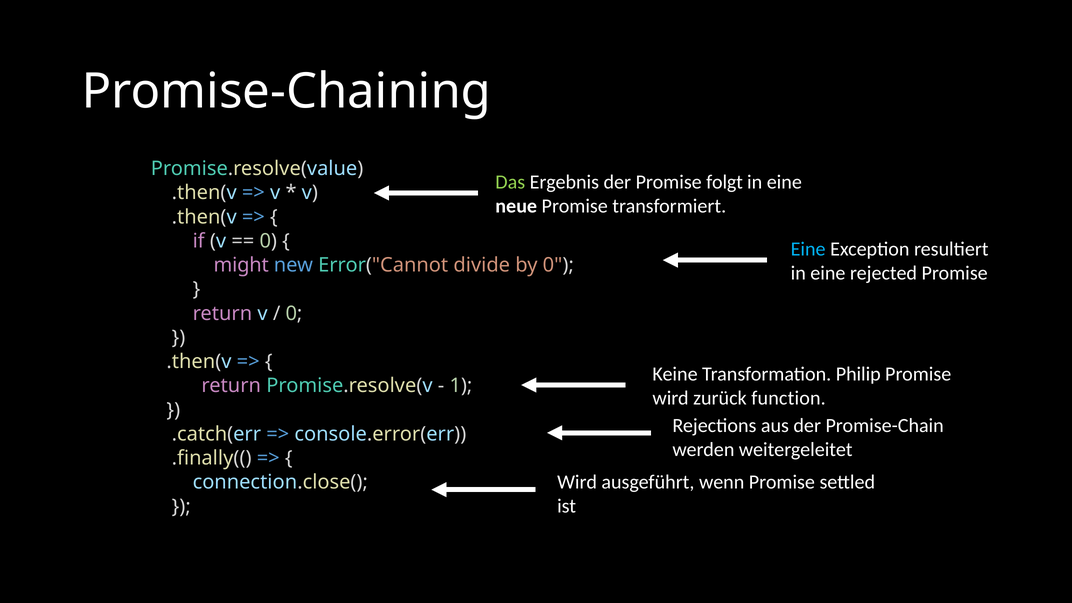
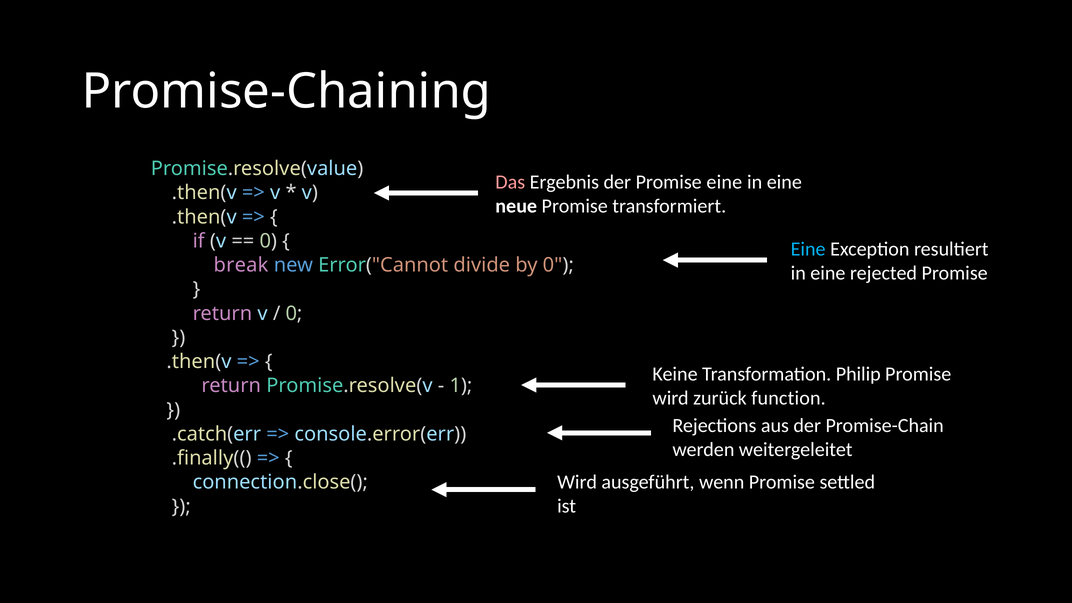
Das colour: light green -> pink
Promise folgt: folgt -> eine
might: might -> break
